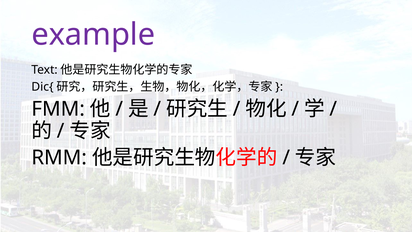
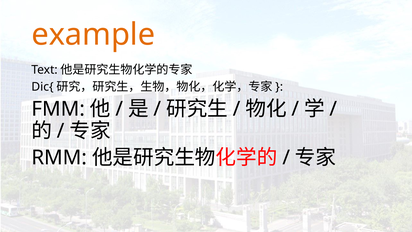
example colour: purple -> orange
